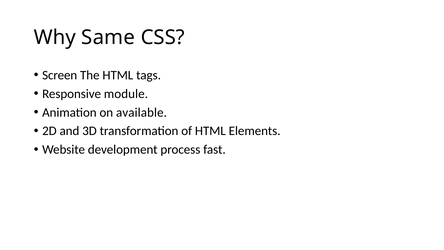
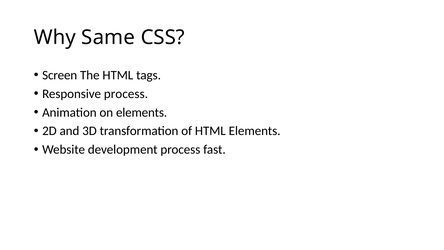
Responsive module: module -> process
on available: available -> elements
